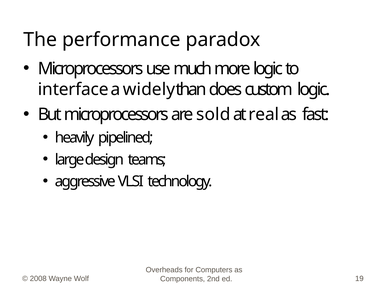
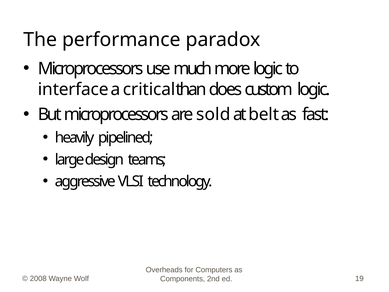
widely: widely -> critical
real: real -> belt
